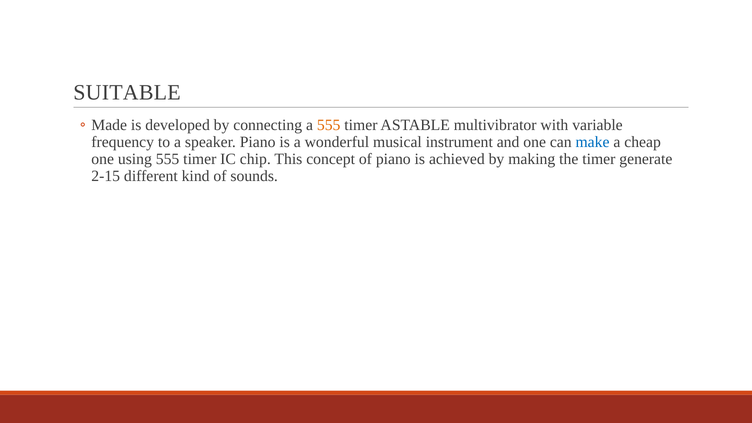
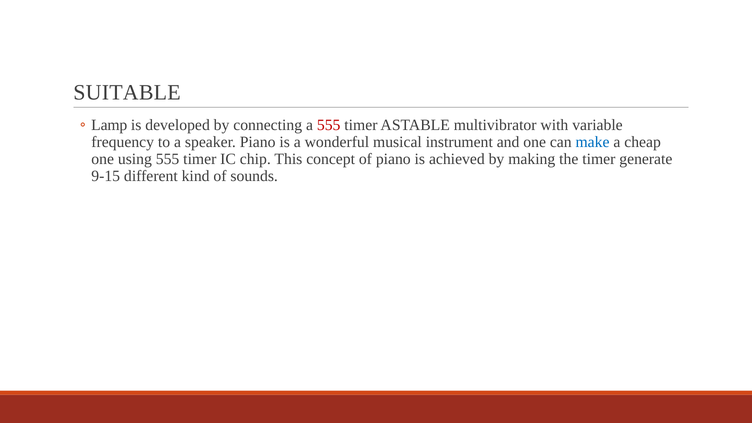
Made: Made -> Lamp
555 at (329, 125) colour: orange -> red
2-15: 2-15 -> 9-15
